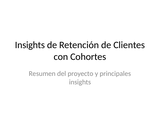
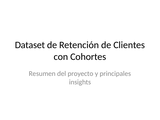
Insights at (30, 45): Insights -> Dataset
